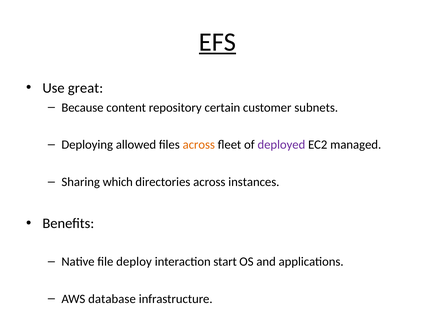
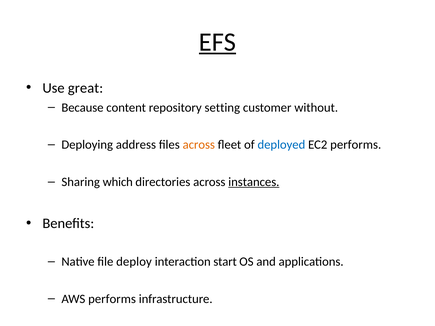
certain: certain -> setting
subnets: subnets -> without
allowed: allowed -> address
deployed colour: purple -> blue
EC2 managed: managed -> performs
instances underline: none -> present
AWS database: database -> performs
